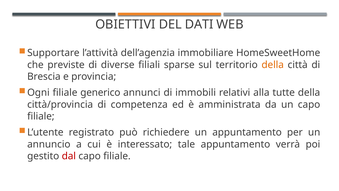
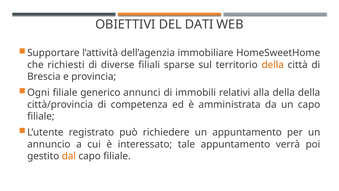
previste: previste -> richiesti
alla tutte: tutte -> della
dal colour: red -> orange
